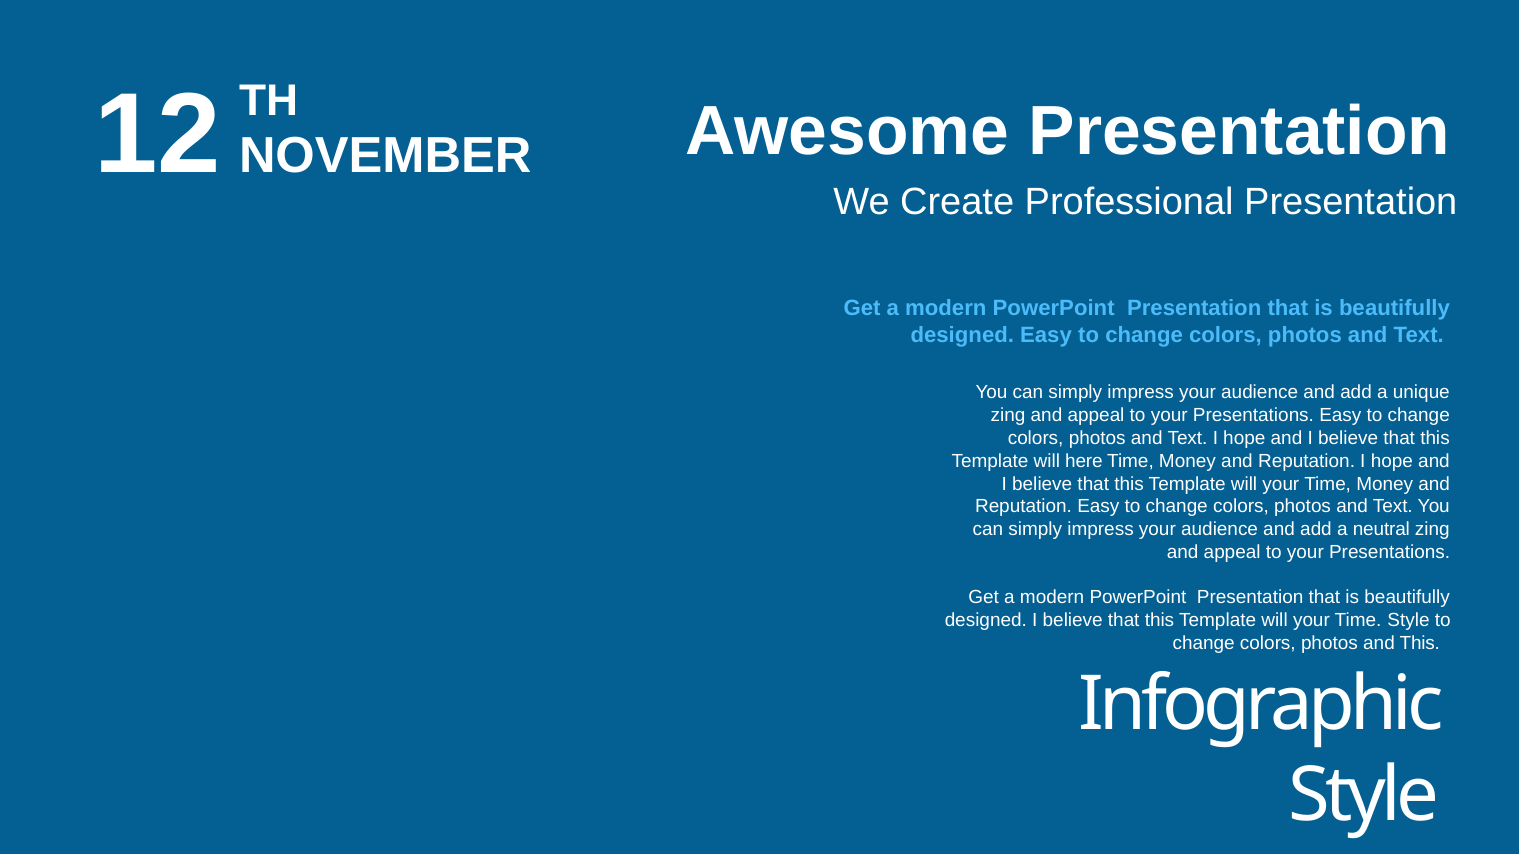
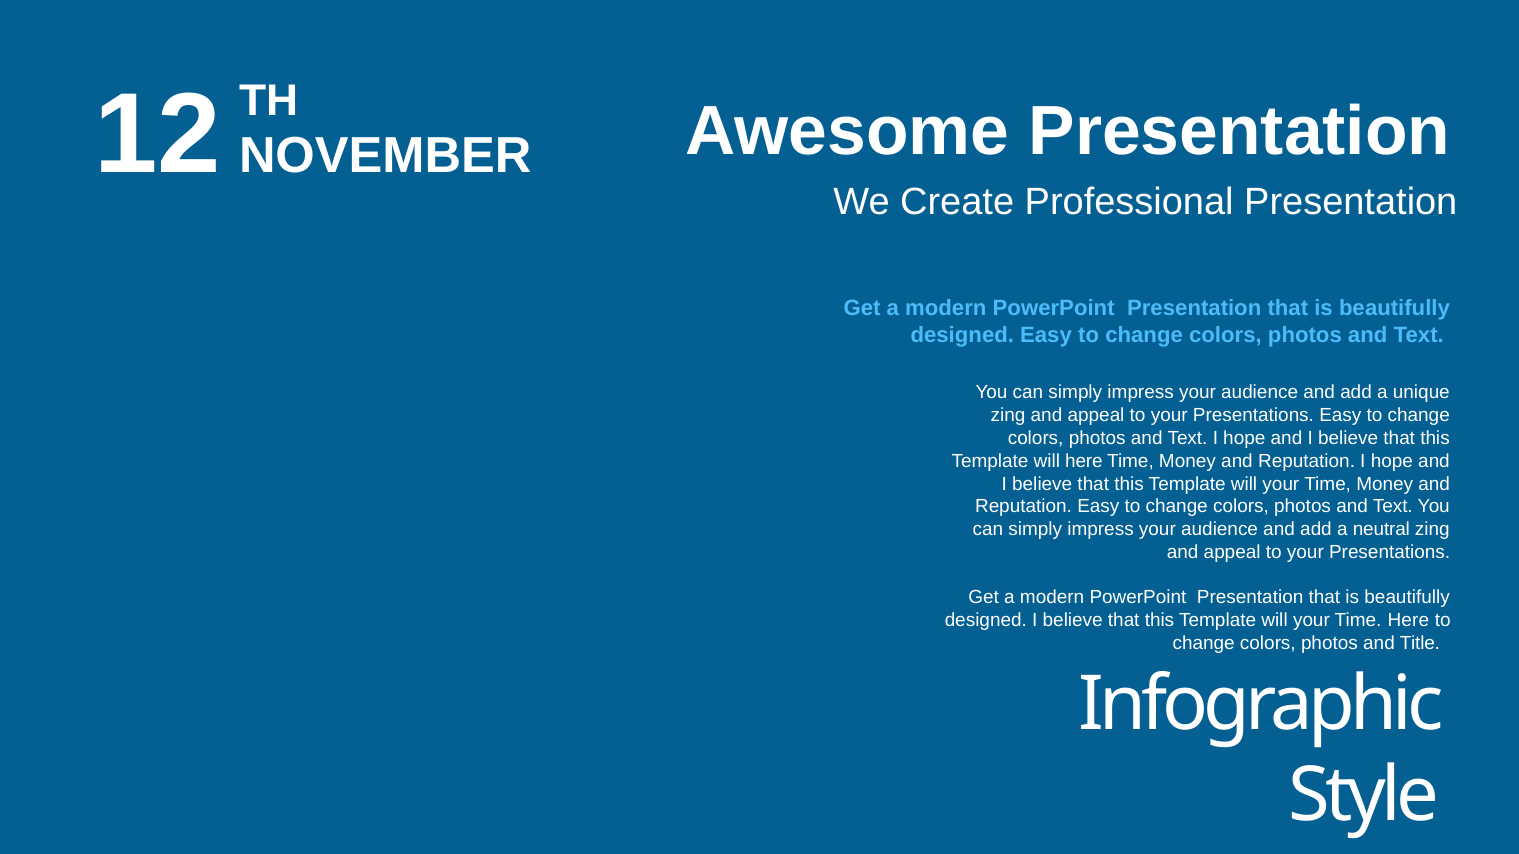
Time Style: Style -> Here
and This: This -> Title
